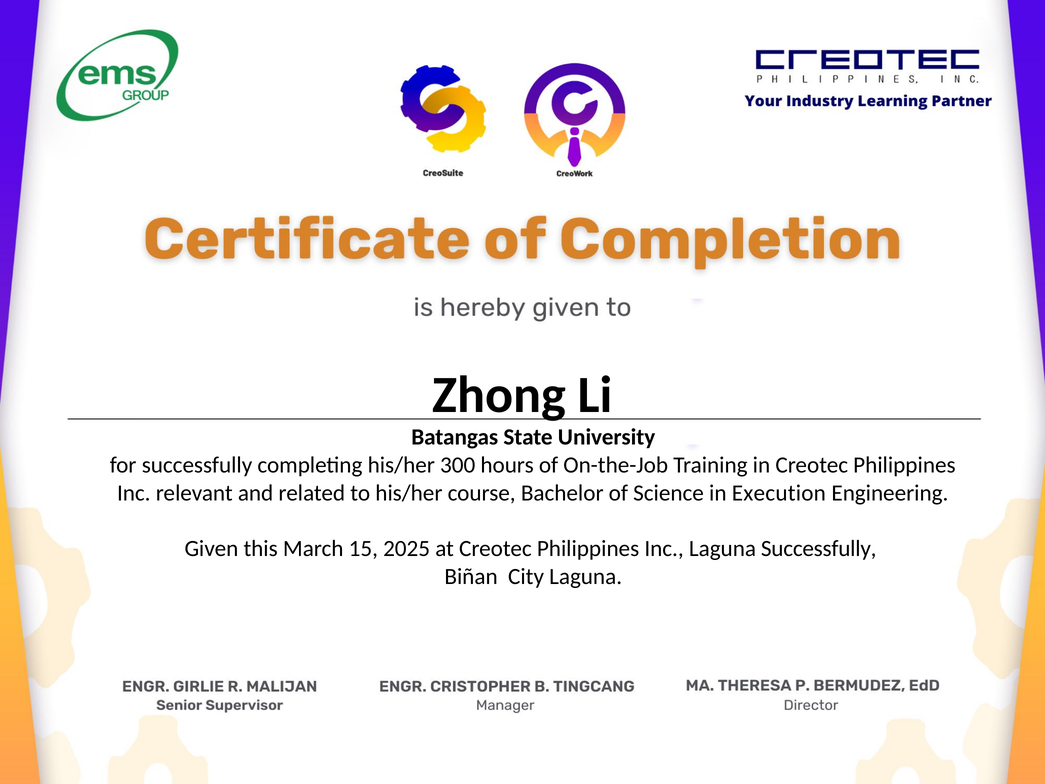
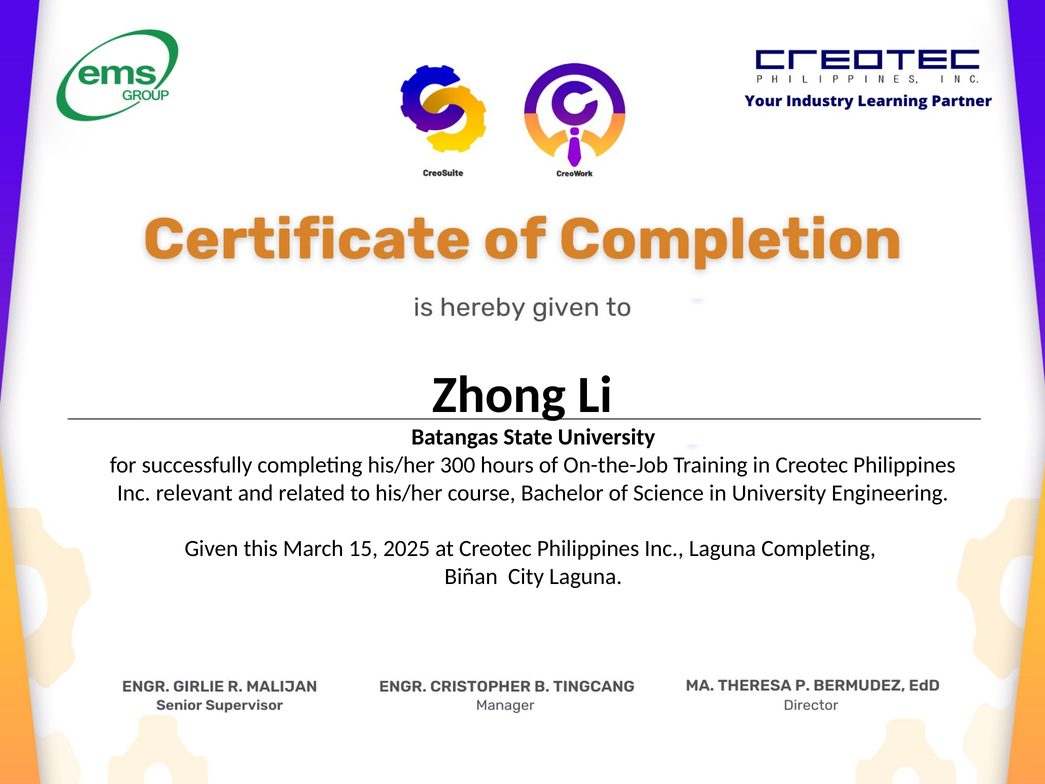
in Execution: Execution -> University
Laguna Successfully: Successfully -> Completing
